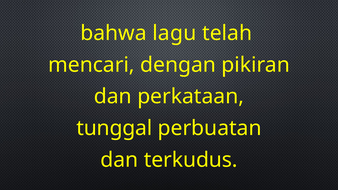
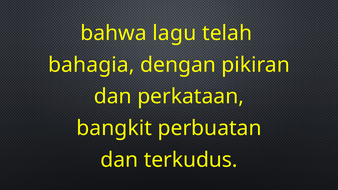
mencari: mencari -> bahagia
tunggal: tunggal -> bangkit
